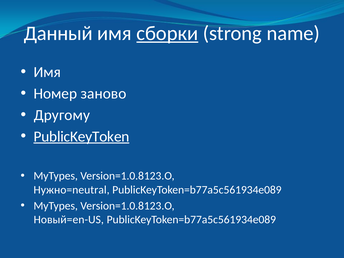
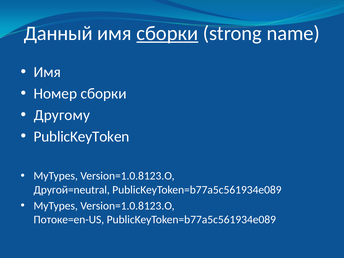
Номер заново: заново -> сборки
PublicKeyToken underline: present -> none
Нужно=neutral: Нужно=neutral -> Другой=neutral
Новый=en-US: Новый=en-US -> Потоке=en-US
